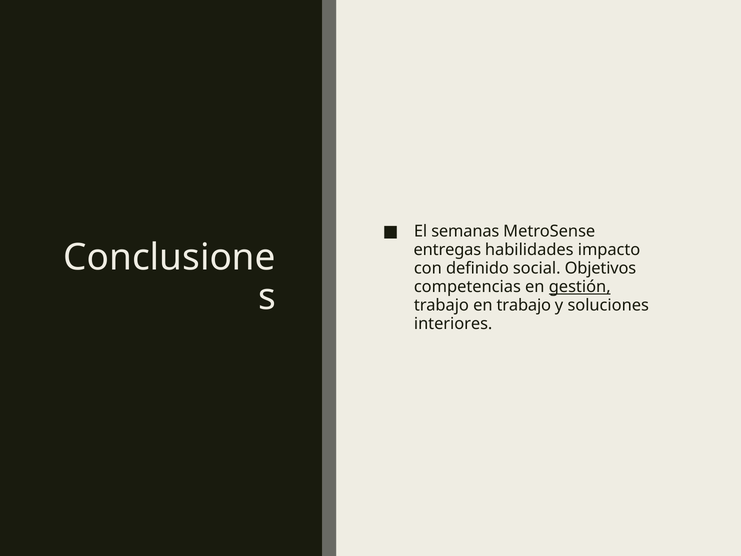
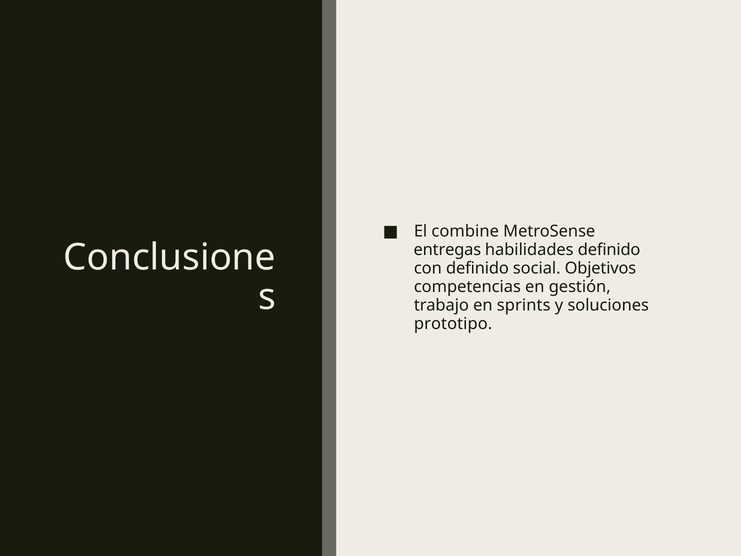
semanas: semanas -> combine
habilidades impacto: impacto -> definido
gestión underline: present -> none
en trabajo: trabajo -> sprints
interiores: interiores -> prototipo
